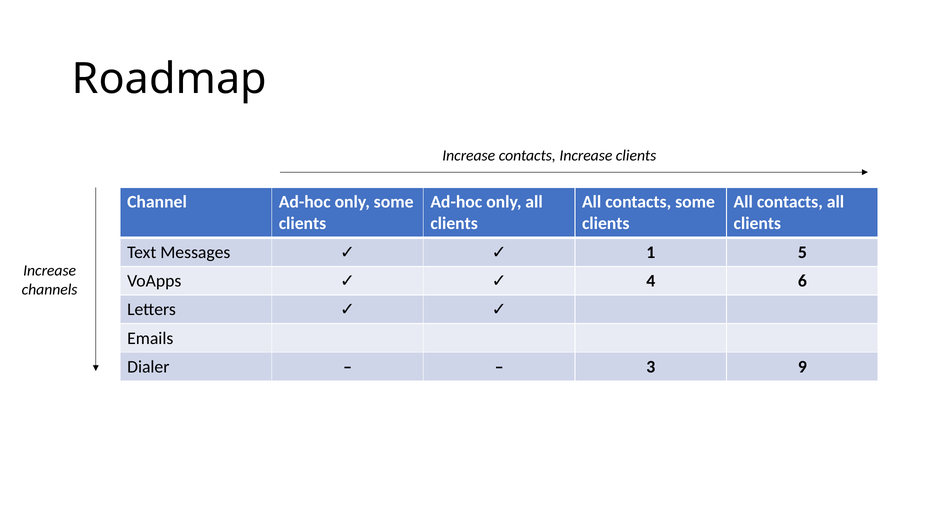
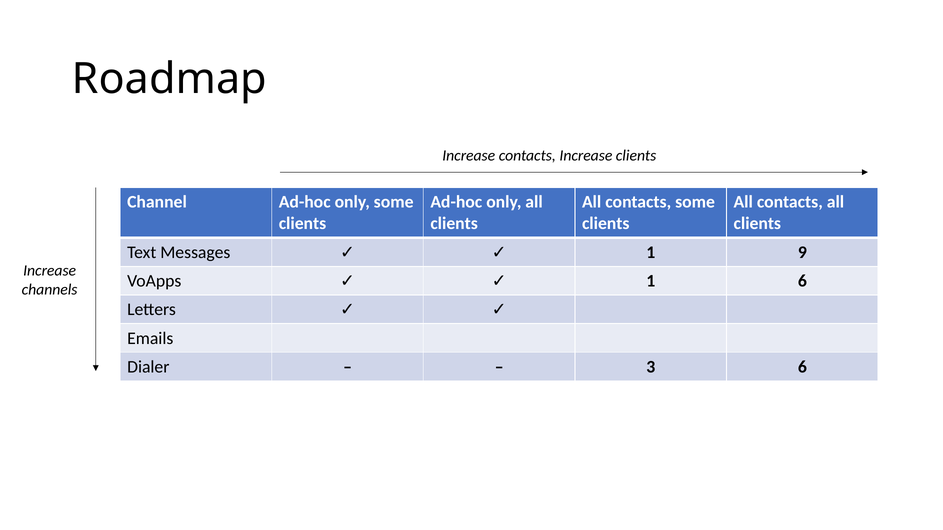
5: 5 -> 9
4 at (651, 281): 4 -> 1
3 9: 9 -> 6
